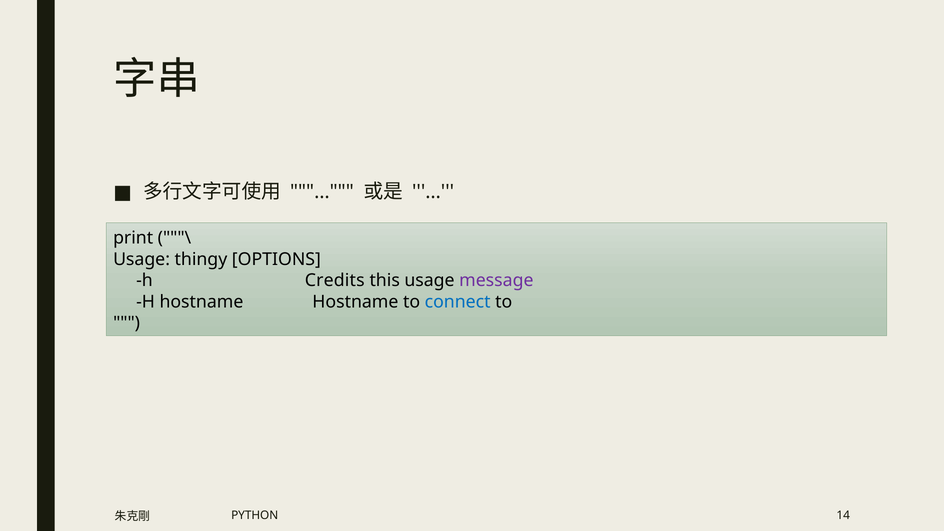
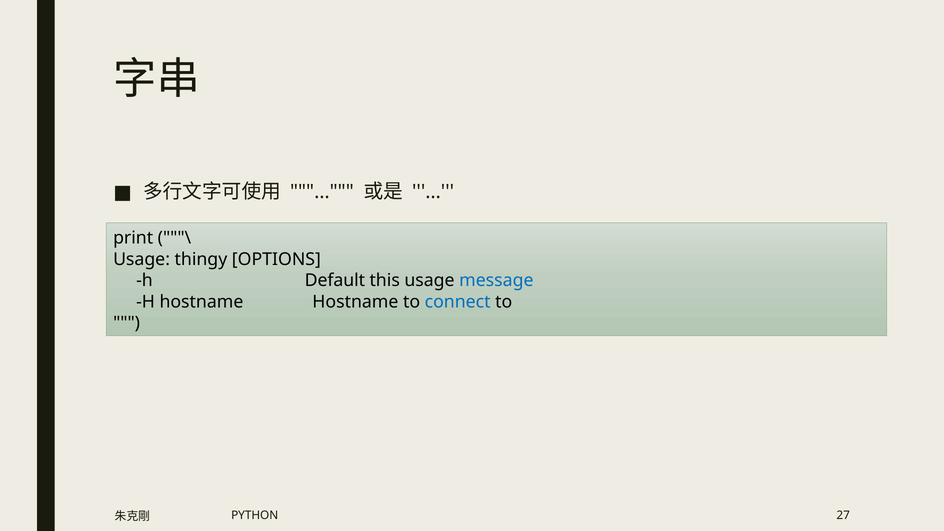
Credits: Credits -> Default
message colour: purple -> blue
14: 14 -> 27
